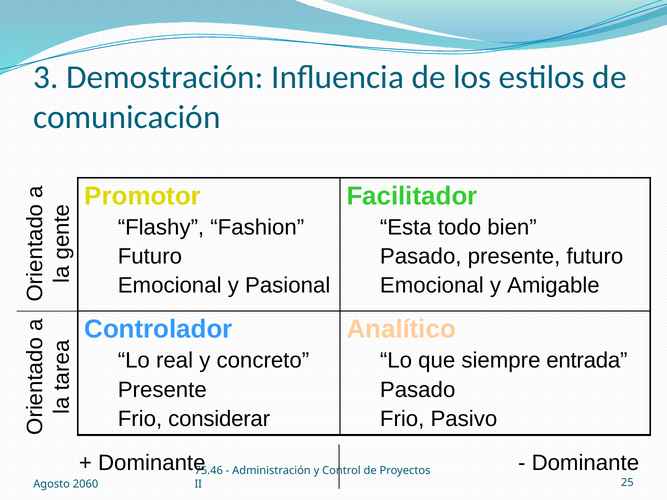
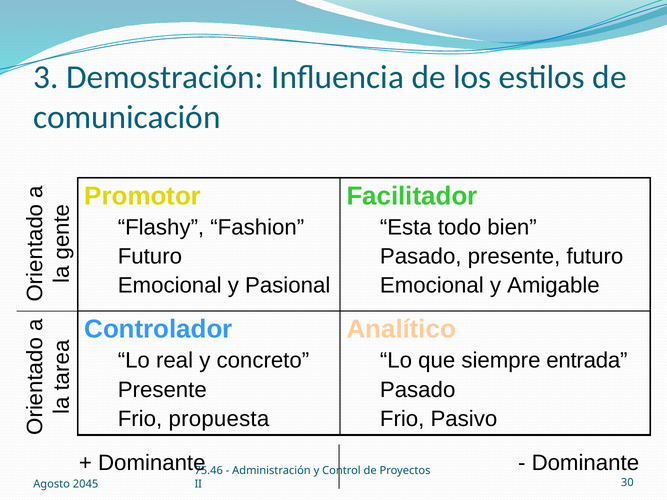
considerar: considerar -> propuesta
2060: 2060 -> 2045
25: 25 -> 30
